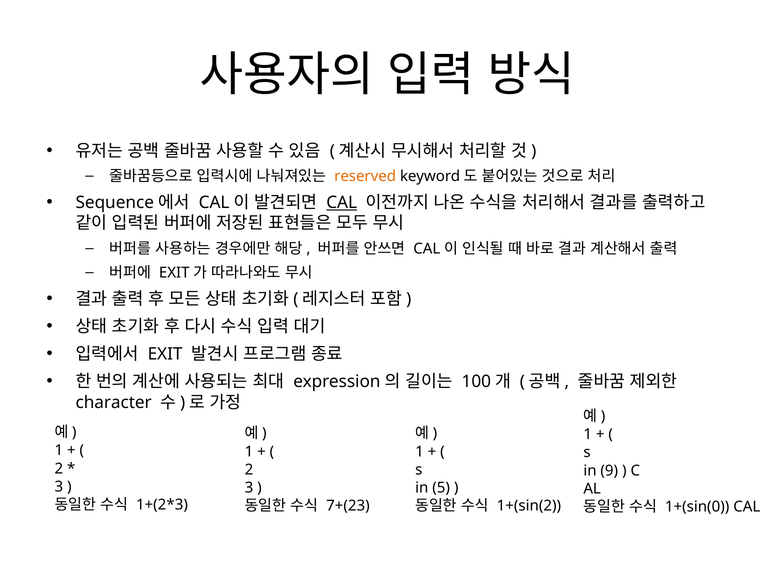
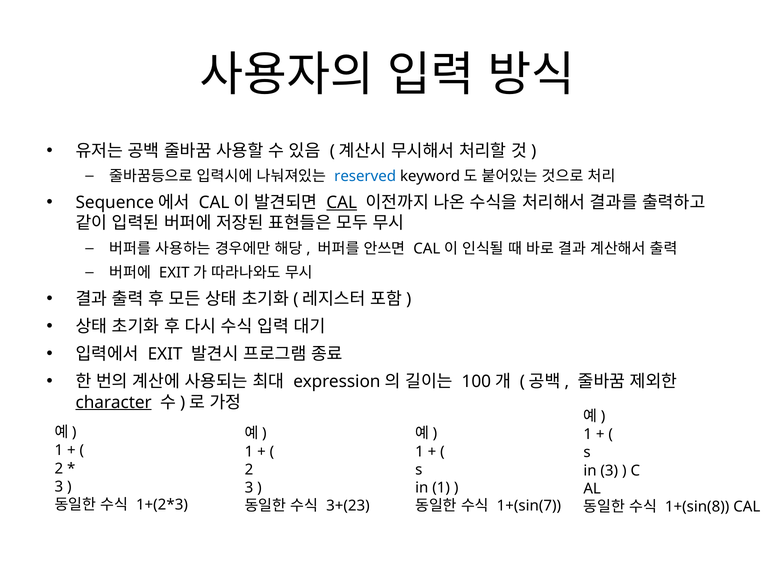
reserved colour: orange -> blue
character underline: none -> present
in 9: 9 -> 3
in 5: 5 -> 1
7+(23: 7+(23 -> 3+(23
1+(sin(2: 1+(sin(2 -> 1+(sin(7
1+(sin(0: 1+(sin(0 -> 1+(sin(8
